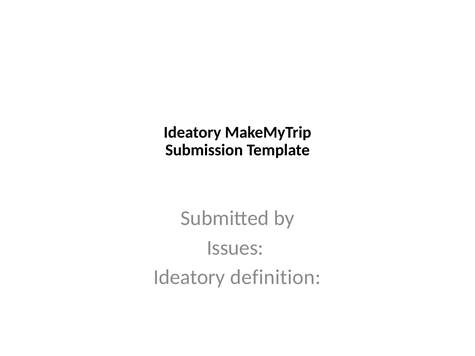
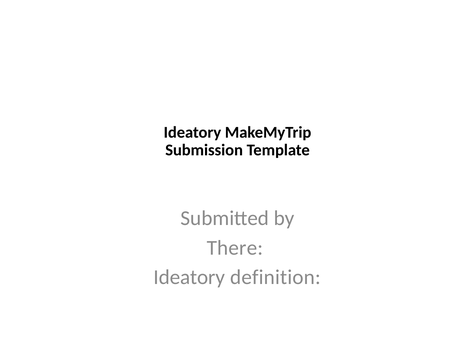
Issues: Issues -> There
